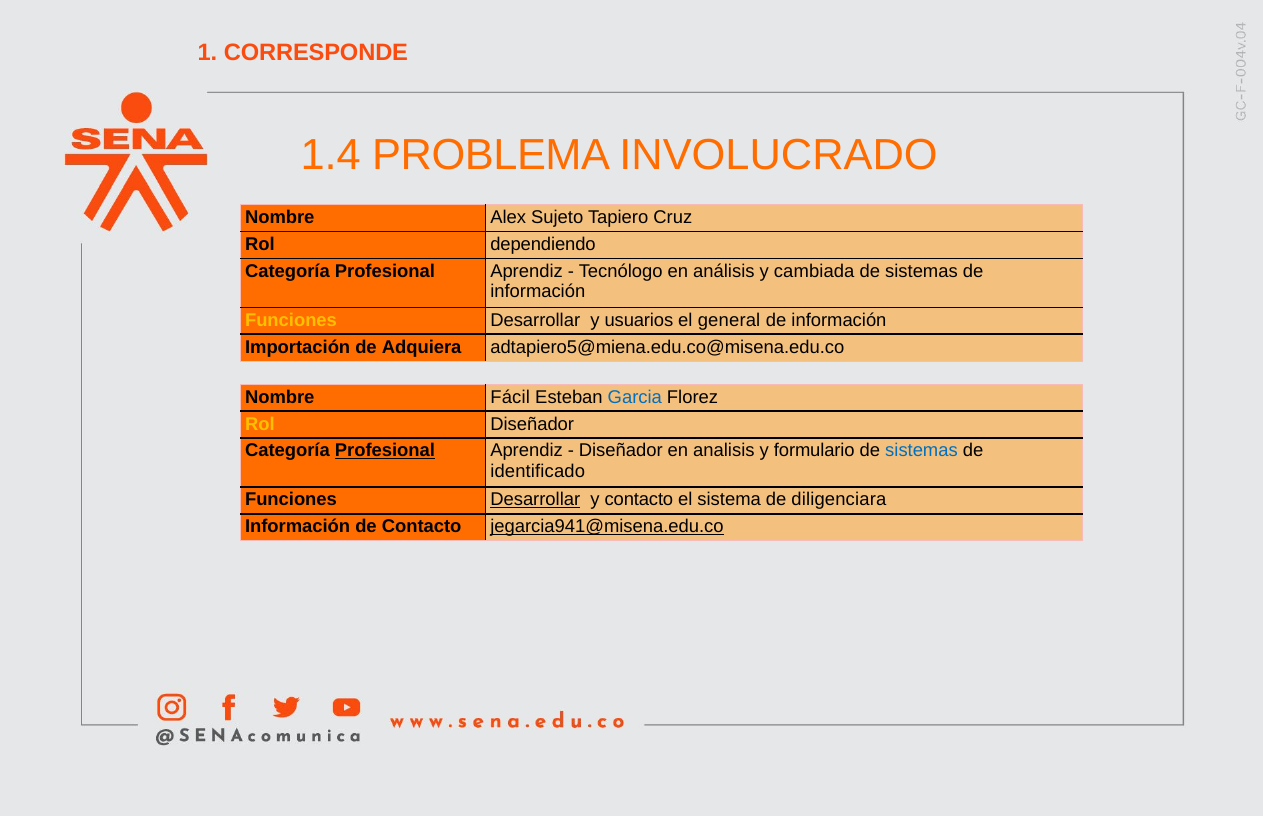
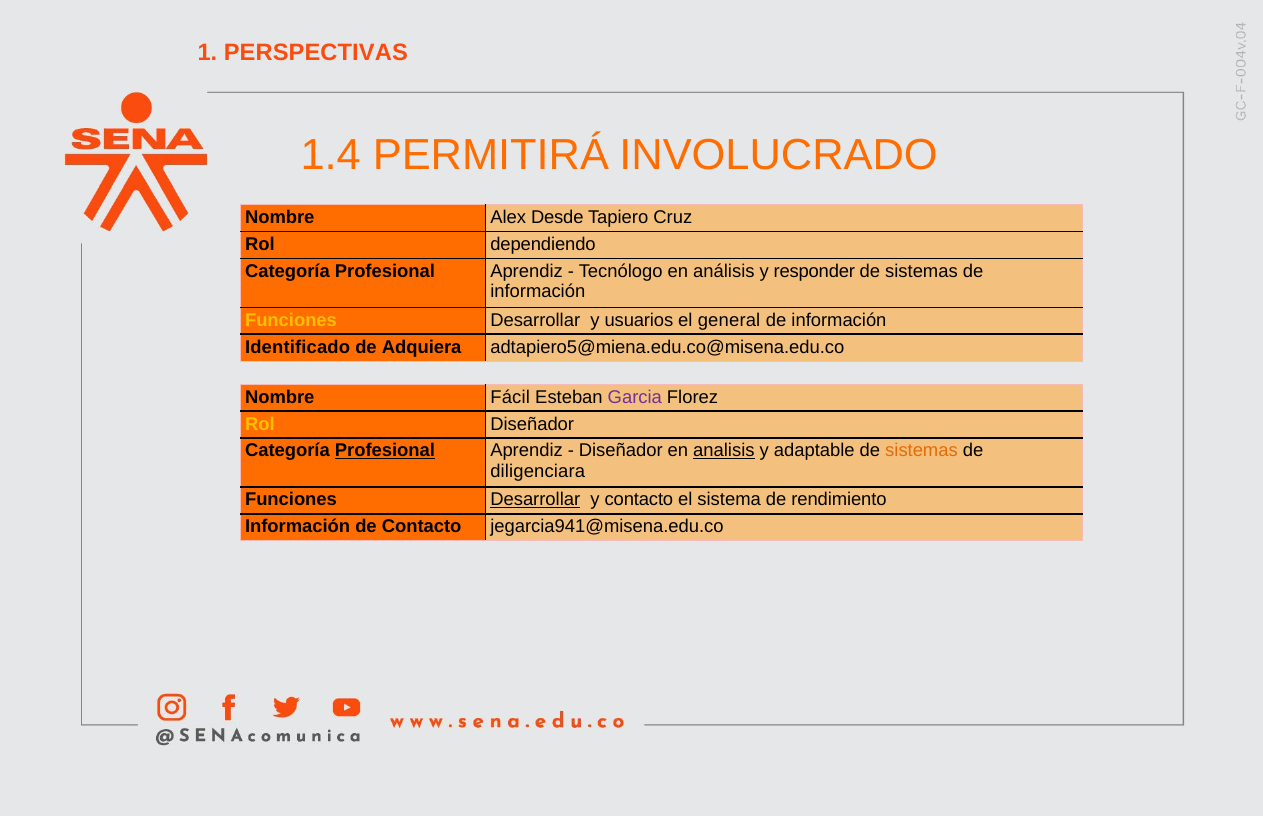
CORRESPONDE: CORRESPONDE -> PERSPECTIVAS
PROBLEMA: PROBLEMA -> PERMITIRÁ
Sujeto: Sujeto -> Desde
cambiada: cambiada -> responder
Importación: Importación -> Identificado
Garcia colour: blue -> purple
analisis underline: none -> present
formulario: formulario -> adaptable
sistemas at (921, 451) colour: blue -> orange
identificado: identificado -> diligenciara
diligenciara: diligenciara -> rendimiento
jegarcia941@misena.edu.co underline: present -> none
